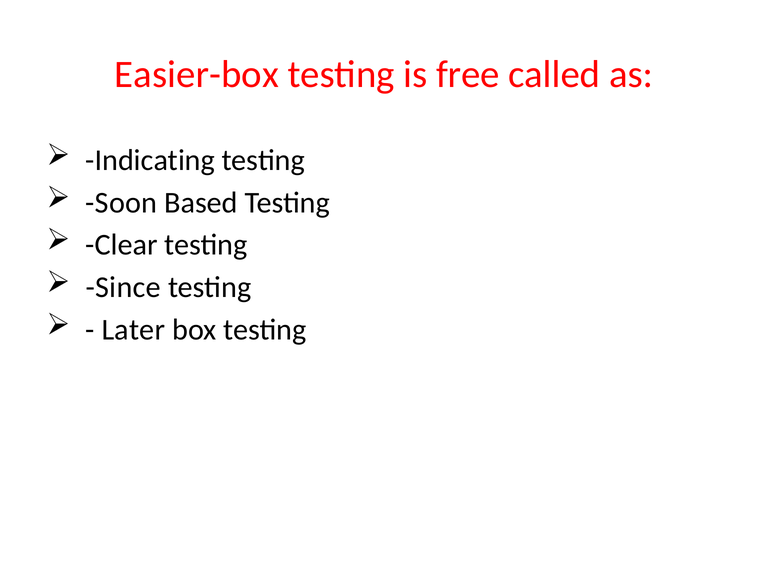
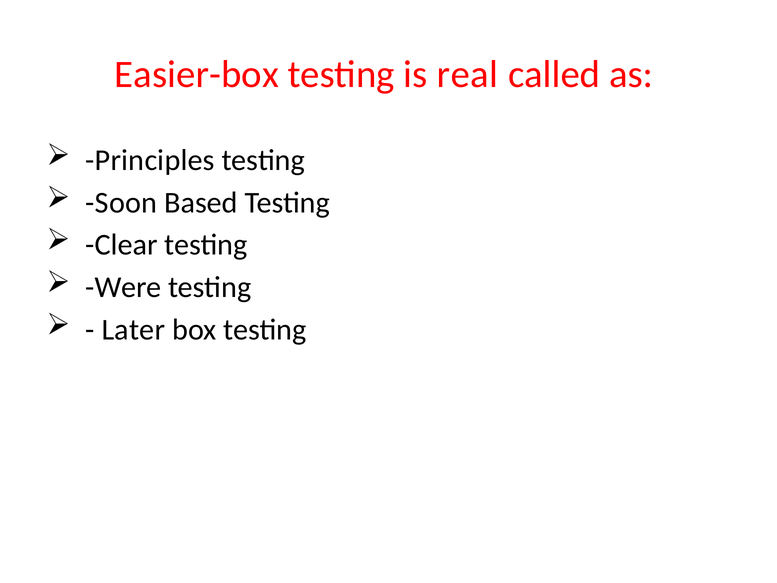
free: free -> real
Indicating: Indicating -> Principles
Since: Since -> Were
